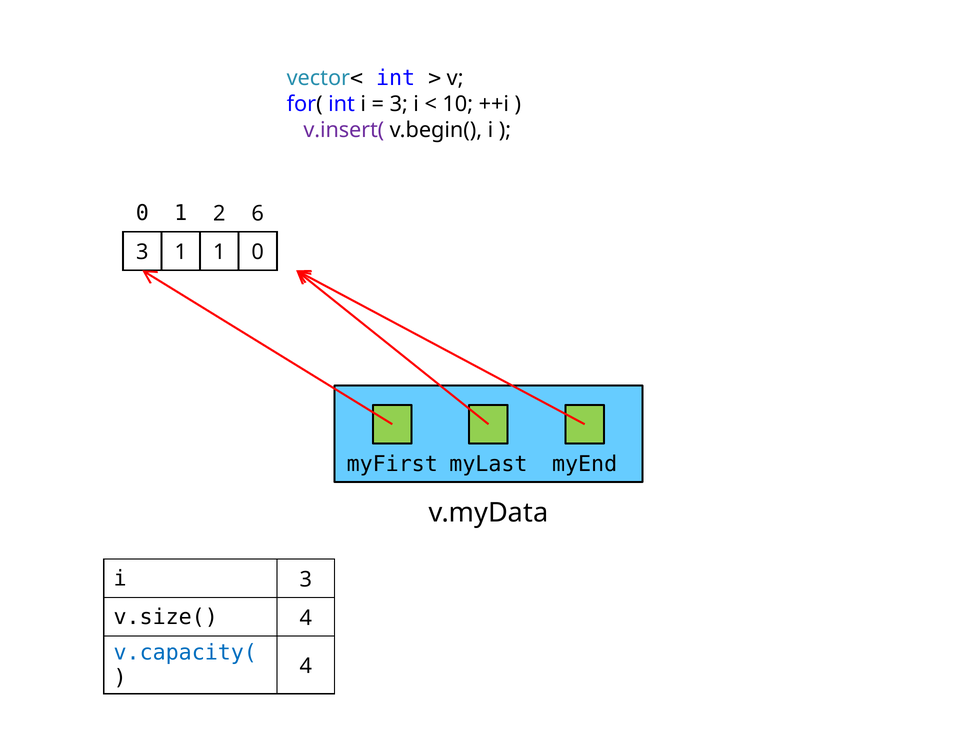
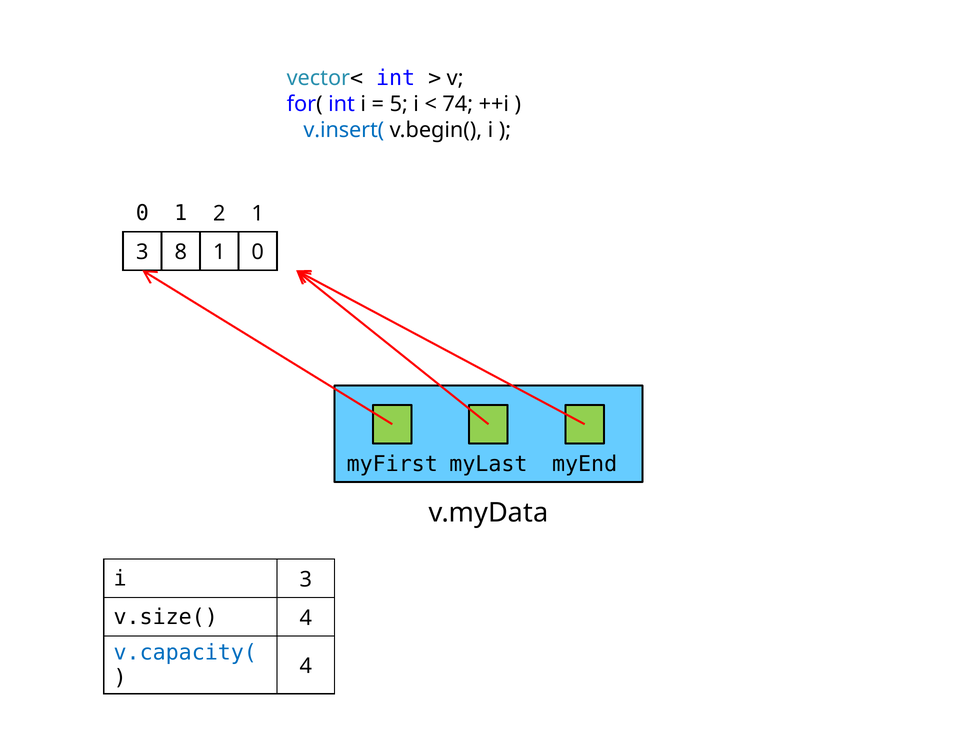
3 at (399, 104): 3 -> 5
10: 10 -> 74
v.insert( colour: purple -> blue
2 6: 6 -> 1
3 1: 1 -> 8
